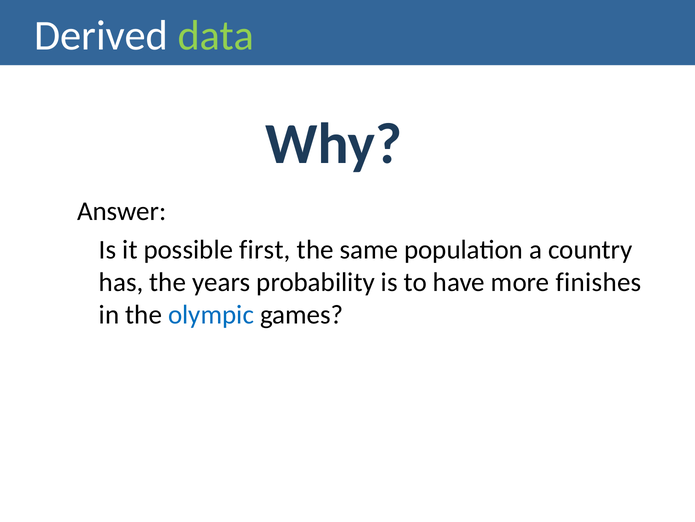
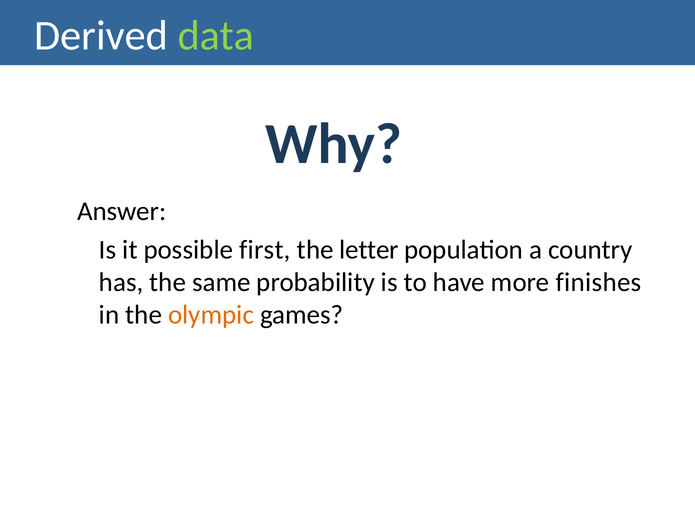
same: same -> letter
years: years -> same
olympic colour: blue -> orange
